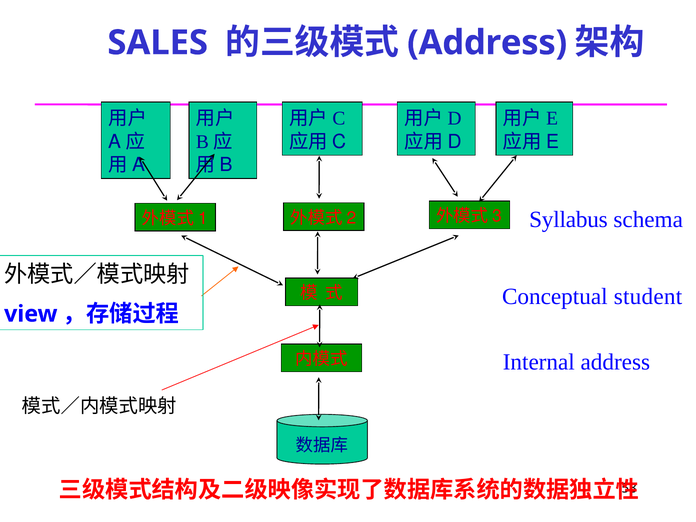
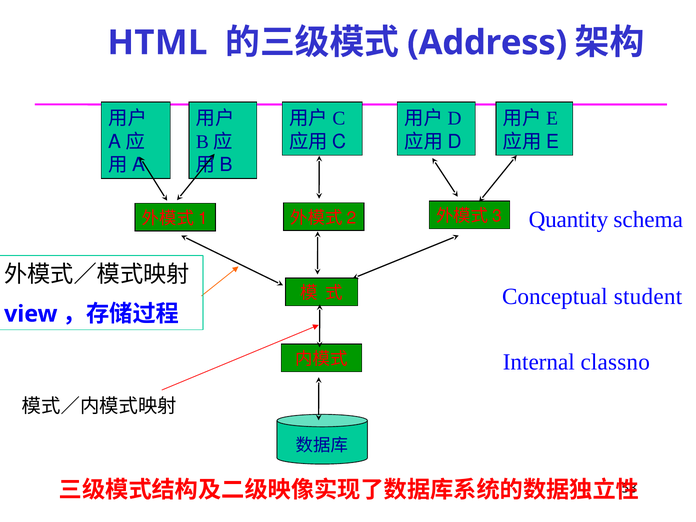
SALES: SALES -> HTML
Syllabus: Syllabus -> Quantity
Internal address: address -> classno
